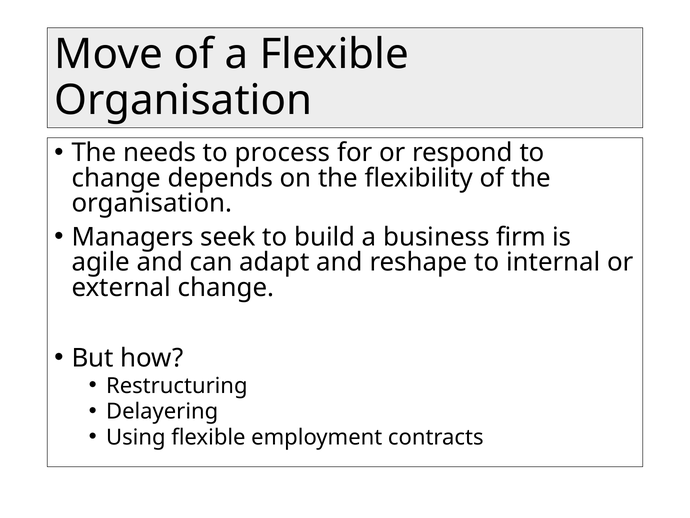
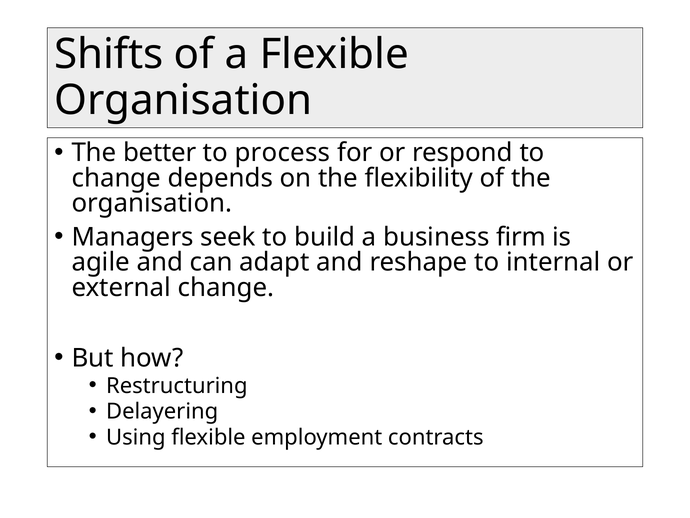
Move: Move -> Shifts
needs: needs -> better
